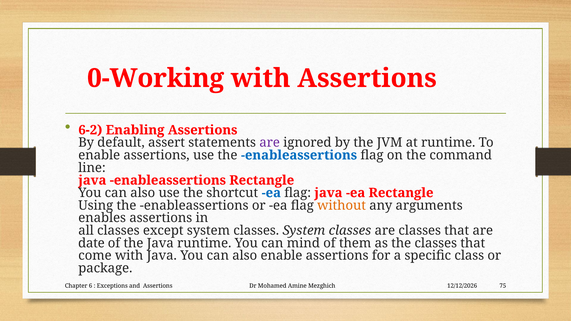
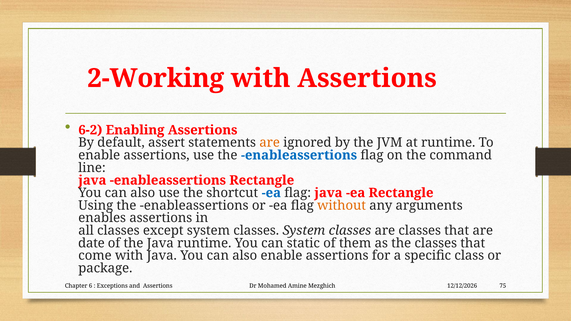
0-Working: 0-Working -> 2-Working
are at (270, 143) colour: purple -> orange
mind: mind -> static
